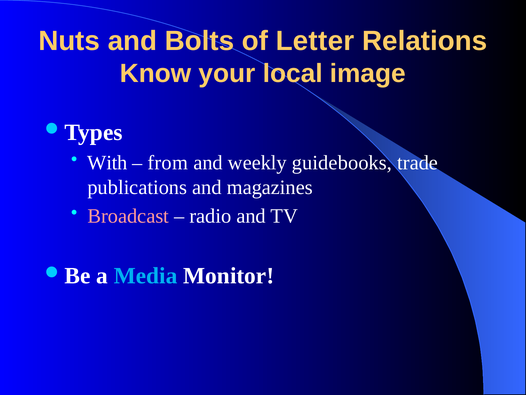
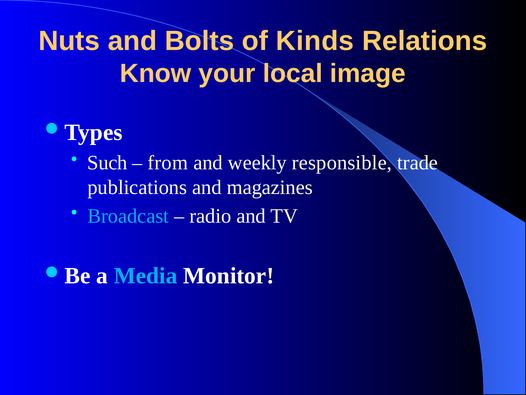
Letter: Letter -> Kinds
With: With -> Such
guidebooks: guidebooks -> responsible
Broadcast colour: pink -> light blue
